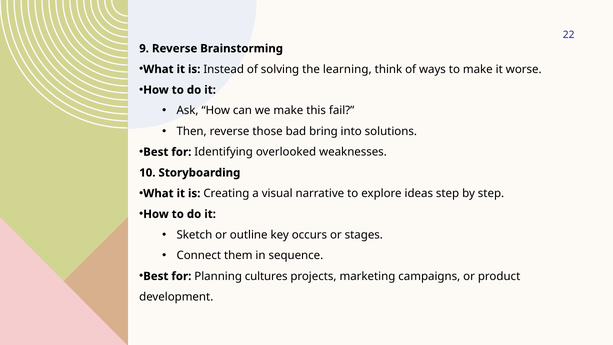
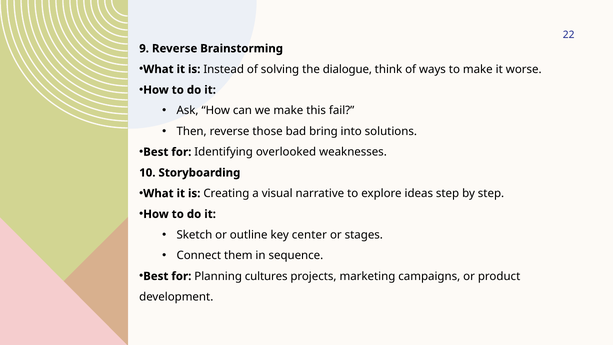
learning: learning -> dialogue
occurs: occurs -> center
